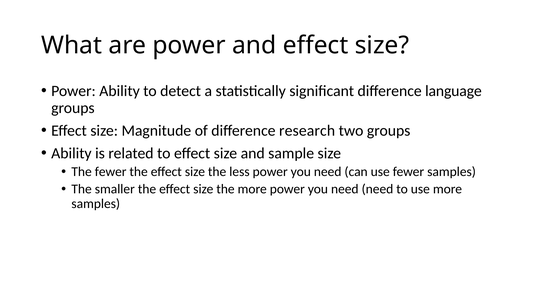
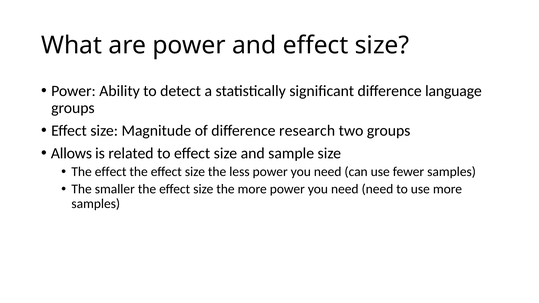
Ability at (71, 153): Ability -> Allows
fewer at (111, 172): fewer -> effect
